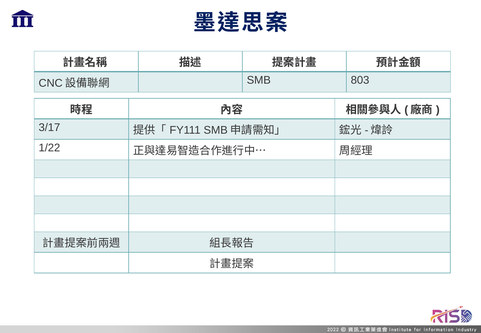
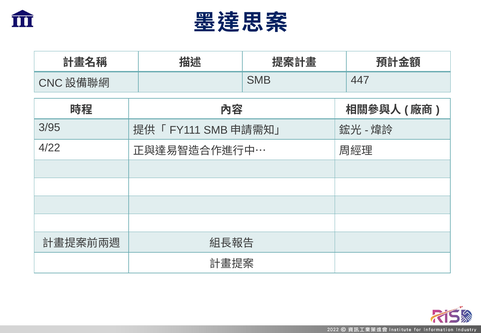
803: 803 -> 447
3/17: 3/17 -> 3/95
1/22: 1/22 -> 4/22
